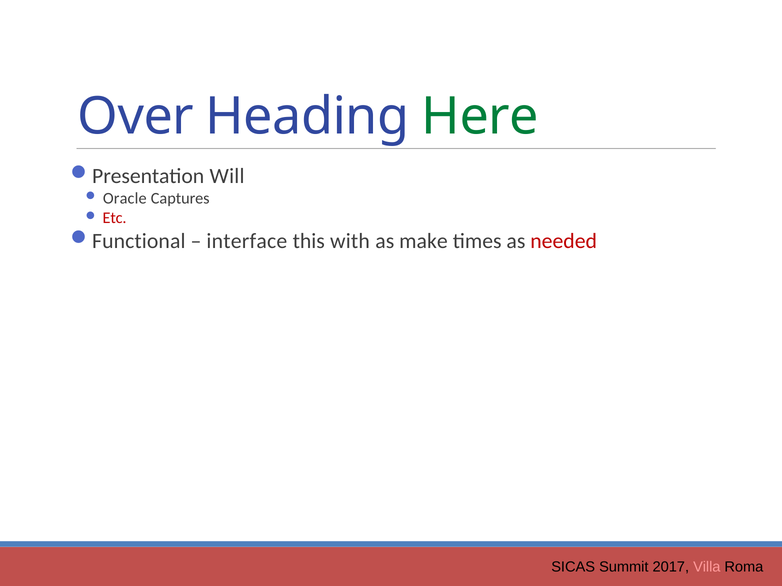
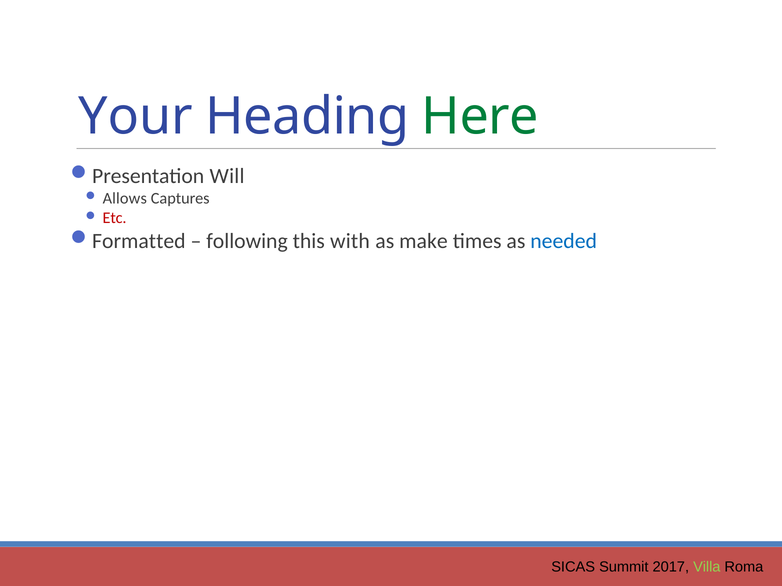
Over: Over -> Your
Oracle: Oracle -> Allows
Functional: Functional -> Formatted
interface: interface -> following
needed colour: red -> blue
Villa colour: pink -> light green
